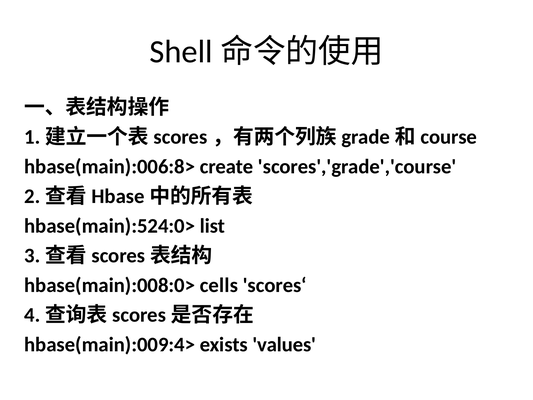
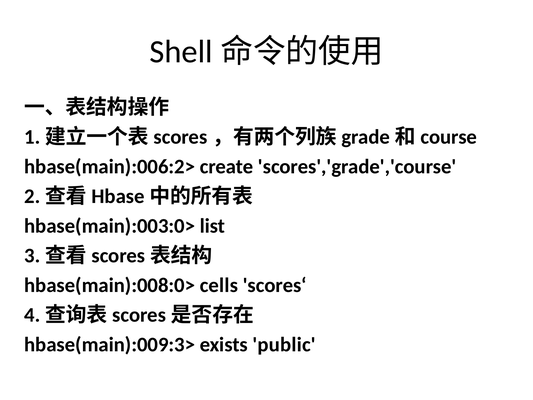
hbase(main):006:8>: hbase(main):006:8> -> hbase(main):006:2>
hbase(main):524:0>: hbase(main):524:0> -> hbase(main):003:0>
hbase(main):009:4>: hbase(main):009:4> -> hbase(main):009:3>
values: values -> public
